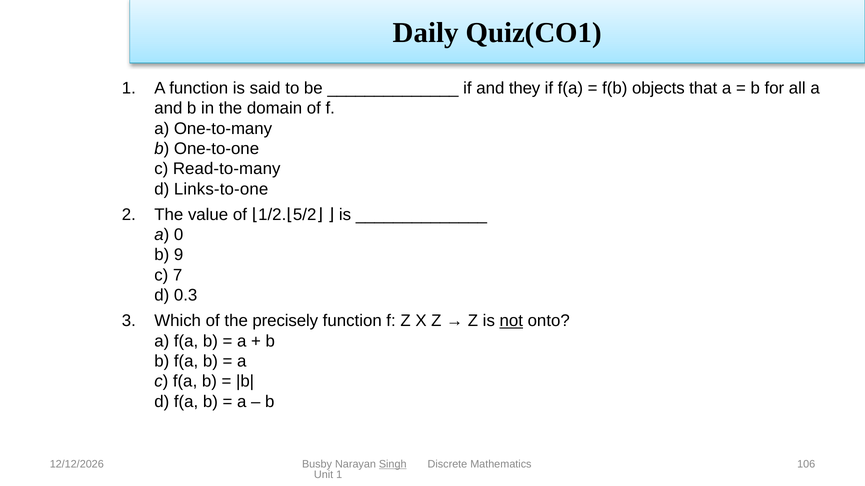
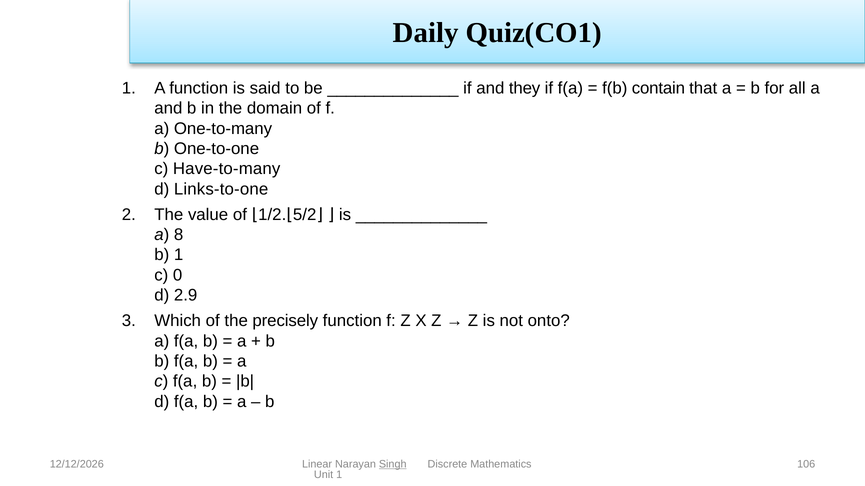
objects: objects -> contain
Read-to-many: Read-to-many -> Have-to-many
0: 0 -> 8
b 9: 9 -> 1
7: 7 -> 0
0.3: 0.3 -> 2.9
not underline: present -> none
Busby: Busby -> Linear
